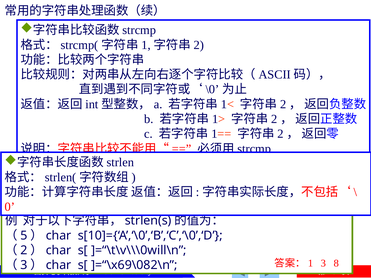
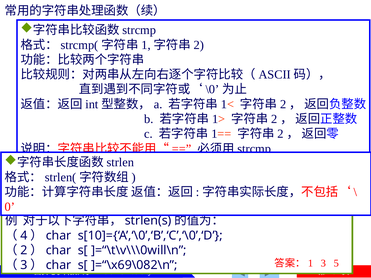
5: 5 -> 4
8: 8 -> 5
